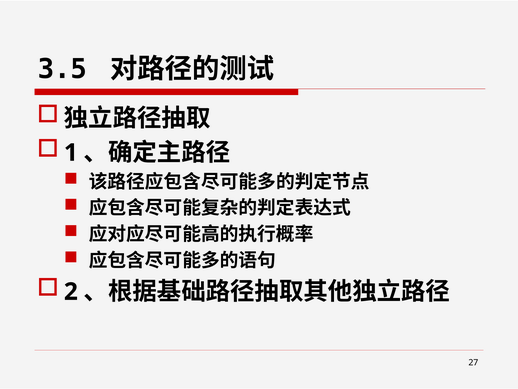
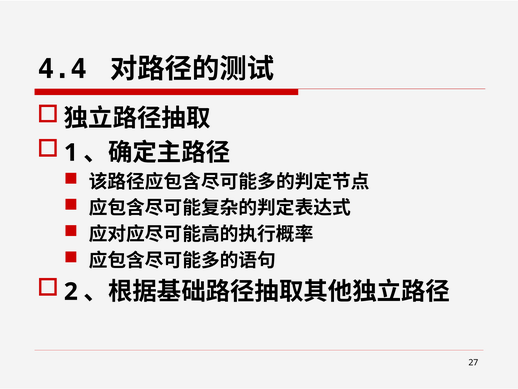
3.5: 3.5 -> 4.4
